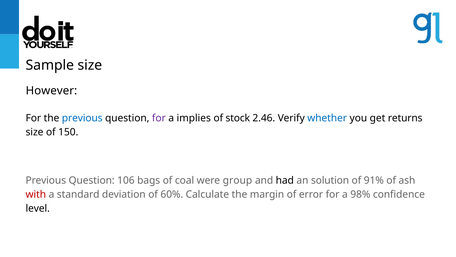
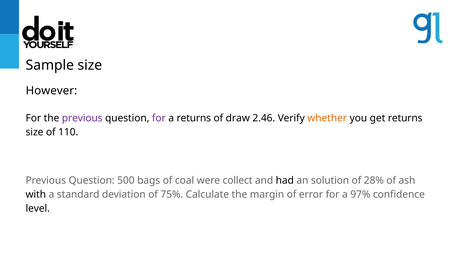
previous at (82, 118) colour: blue -> purple
a implies: implies -> returns
stock: stock -> draw
whether colour: blue -> orange
150: 150 -> 110
106: 106 -> 500
group: group -> collect
91%: 91% -> 28%
with colour: red -> black
60%: 60% -> 75%
98%: 98% -> 97%
